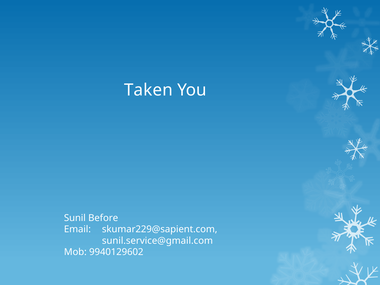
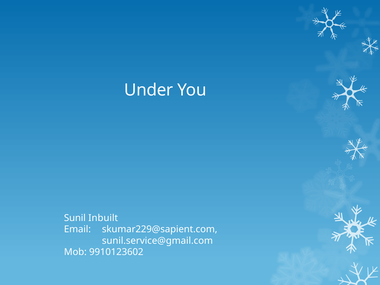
Taken: Taken -> Under
Before: Before -> Inbuilt
9940129602: 9940129602 -> 9910123602
